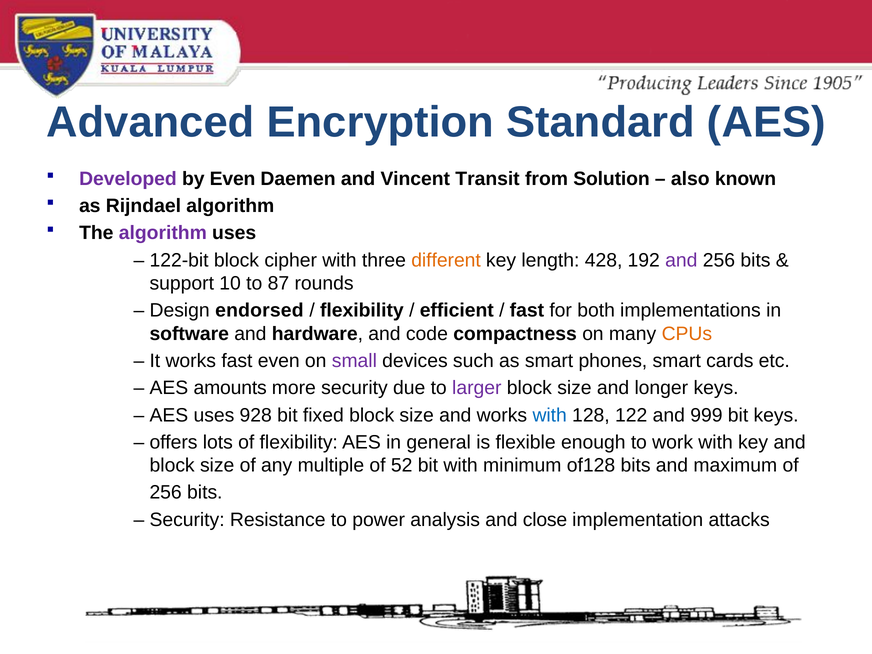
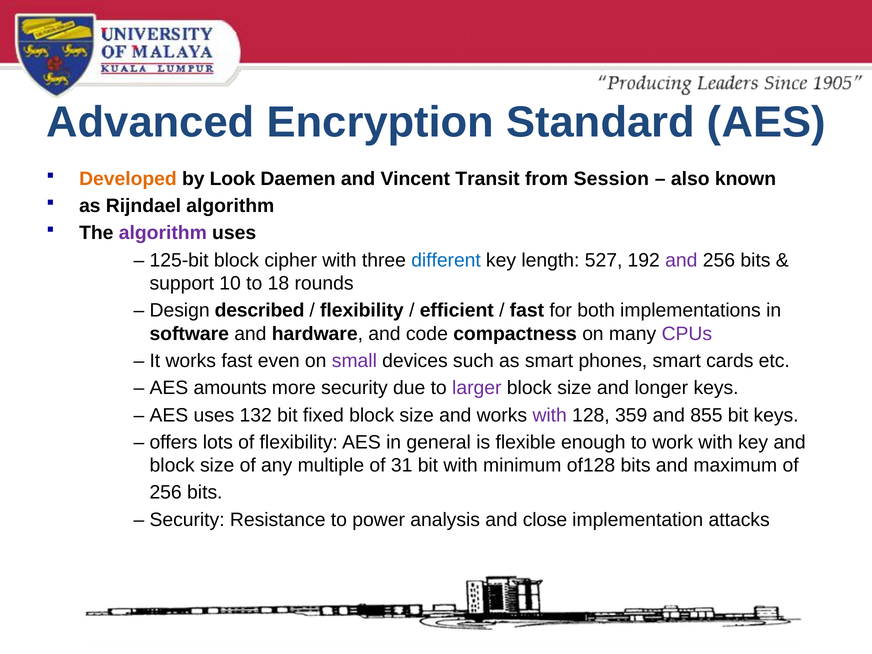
Developed colour: purple -> orange
by Even: Even -> Look
Solution: Solution -> Session
122-bit: 122-bit -> 125-bit
different colour: orange -> blue
428: 428 -> 527
87: 87 -> 18
endorsed: endorsed -> described
CPUs colour: orange -> purple
928: 928 -> 132
with at (550, 415) colour: blue -> purple
122: 122 -> 359
999: 999 -> 855
52: 52 -> 31
